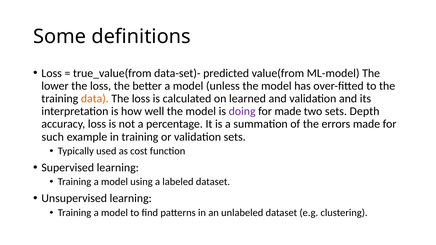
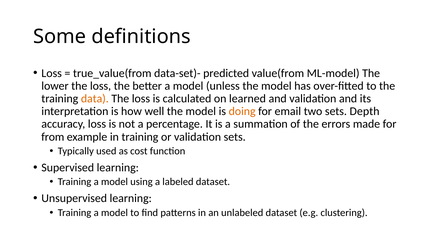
doing colour: purple -> orange
for made: made -> email
such: such -> from
